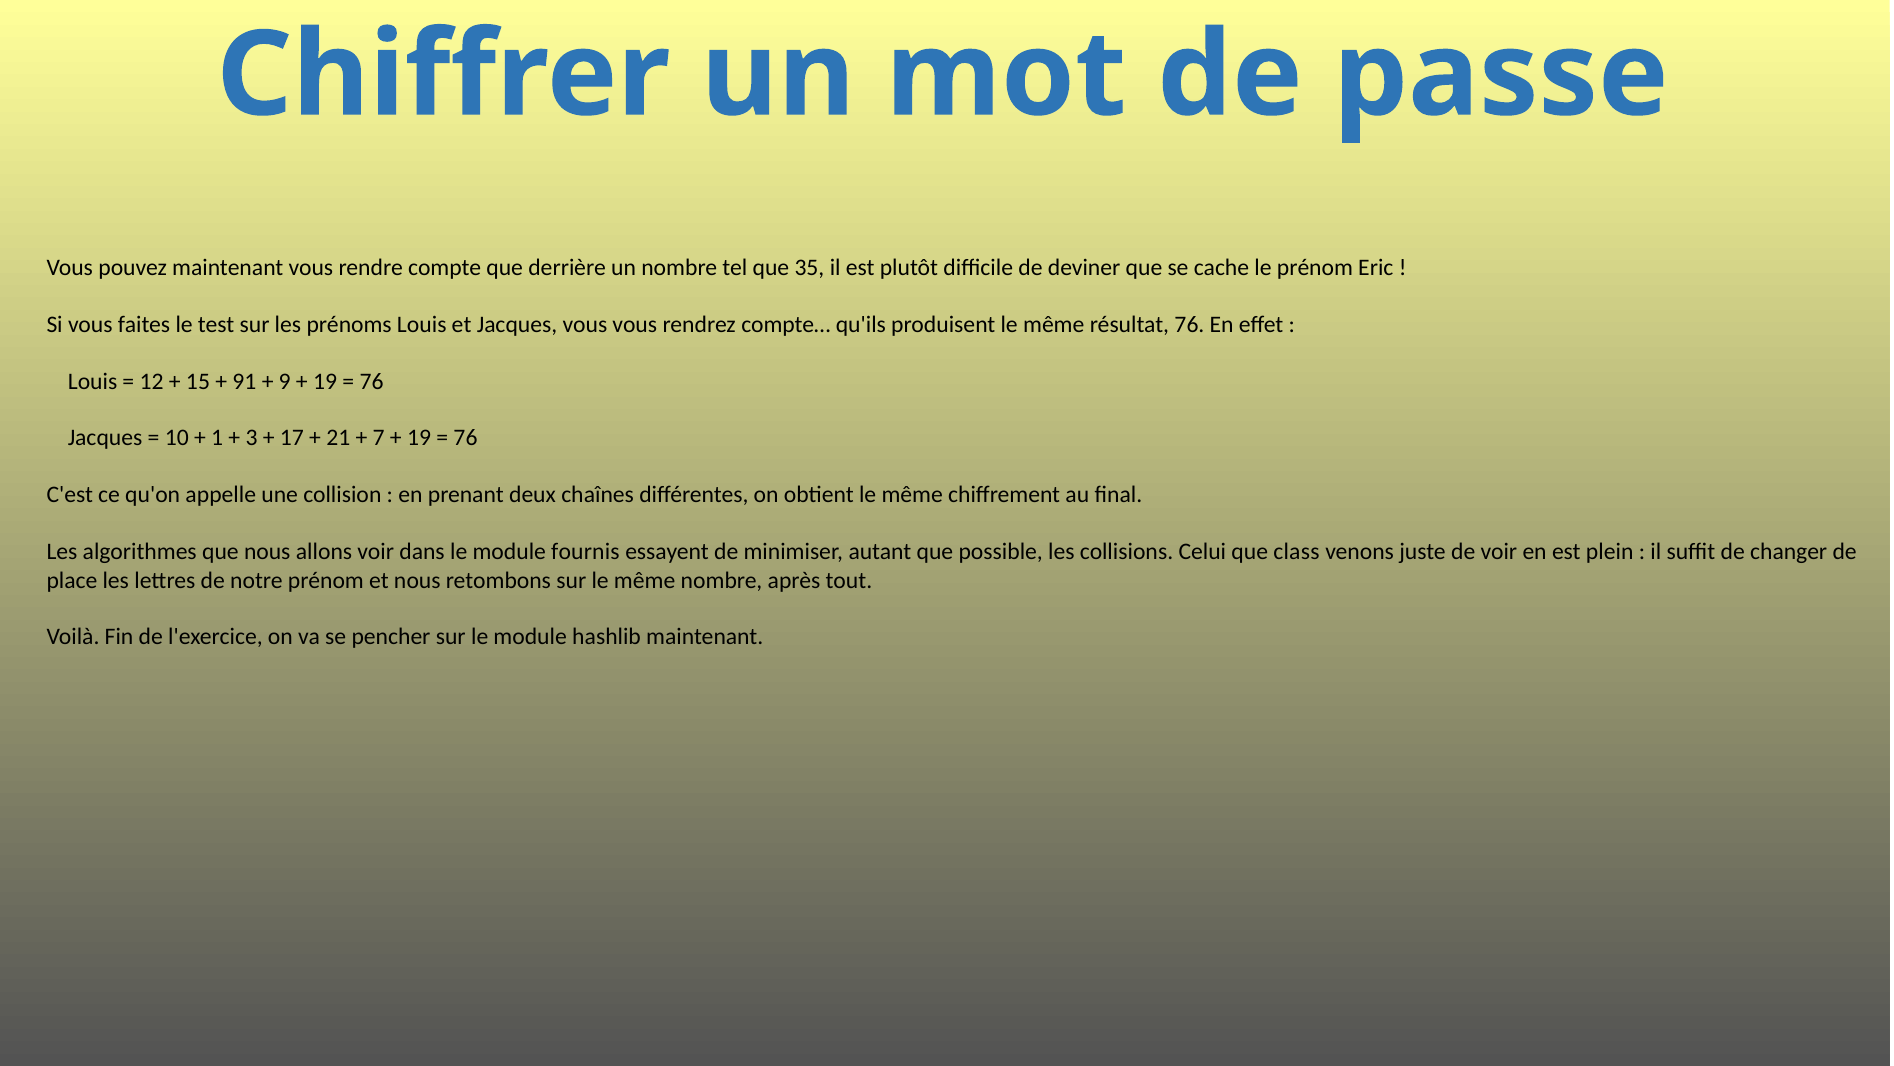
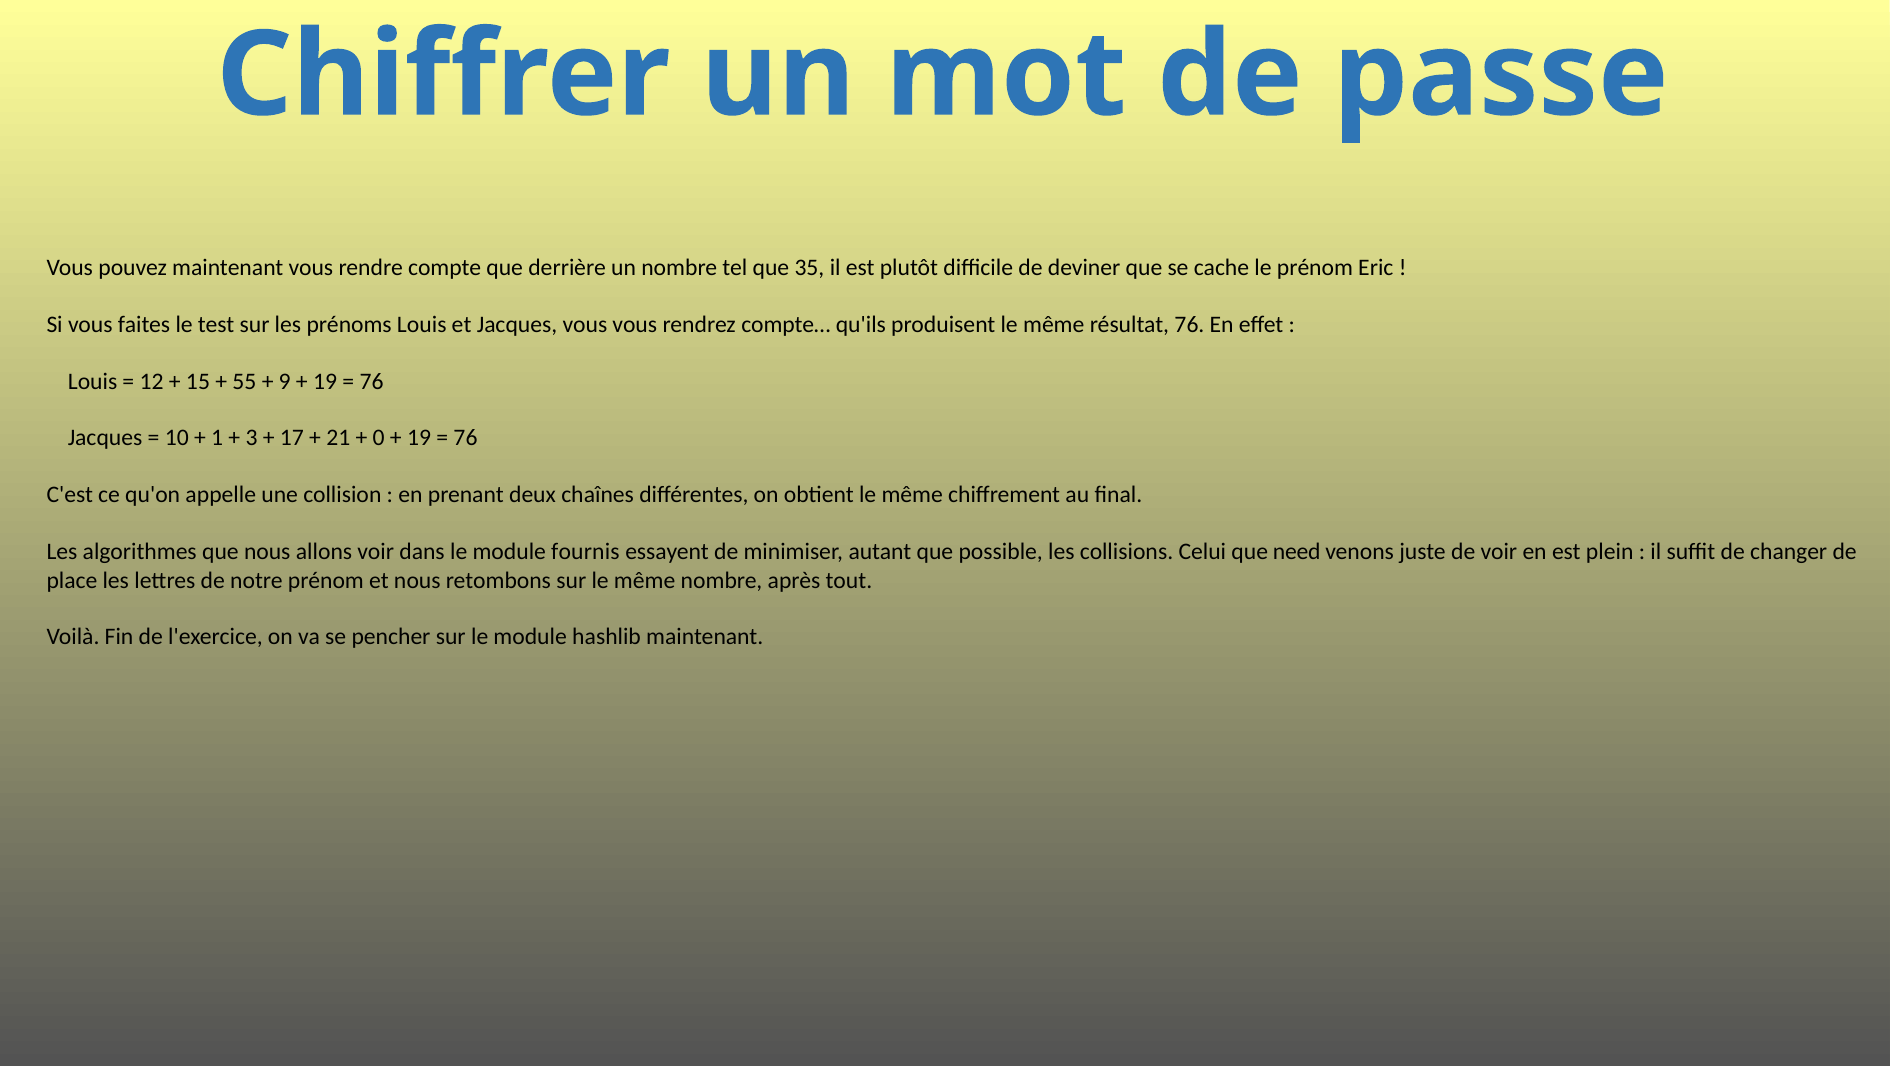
91: 91 -> 55
7: 7 -> 0
class: class -> need
